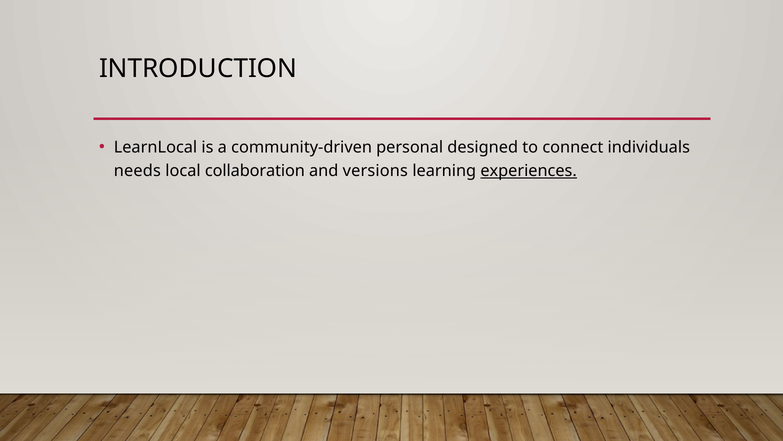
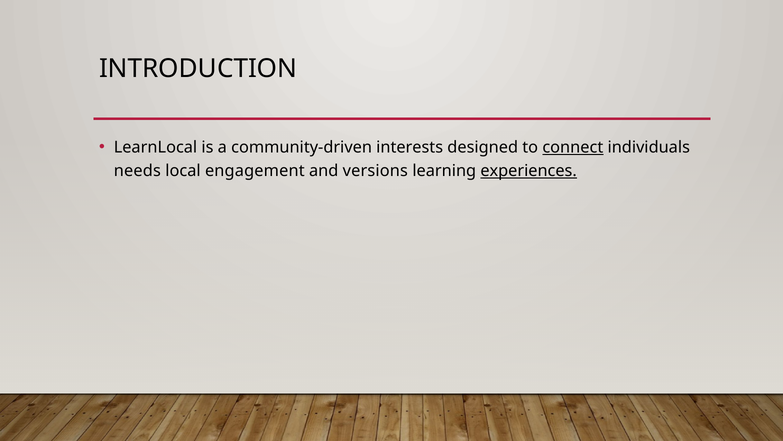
personal: personal -> interests
connect underline: none -> present
collaboration: collaboration -> engagement
